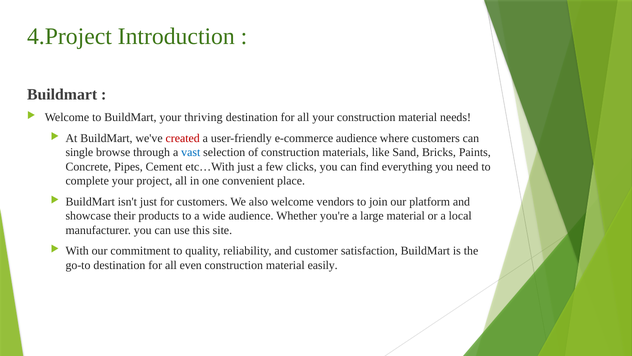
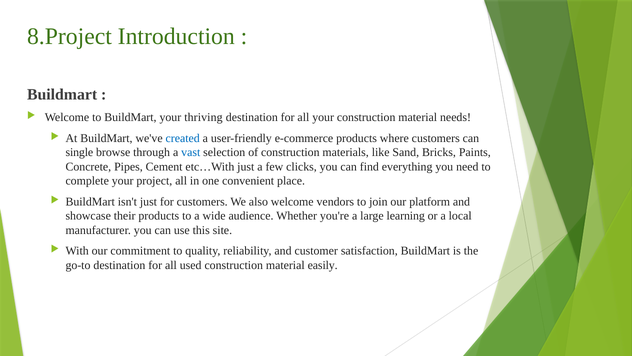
4.Project: 4.Project -> 8.Project
created colour: red -> blue
e-commerce audience: audience -> products
large material: material -> learning
even: even -> used
